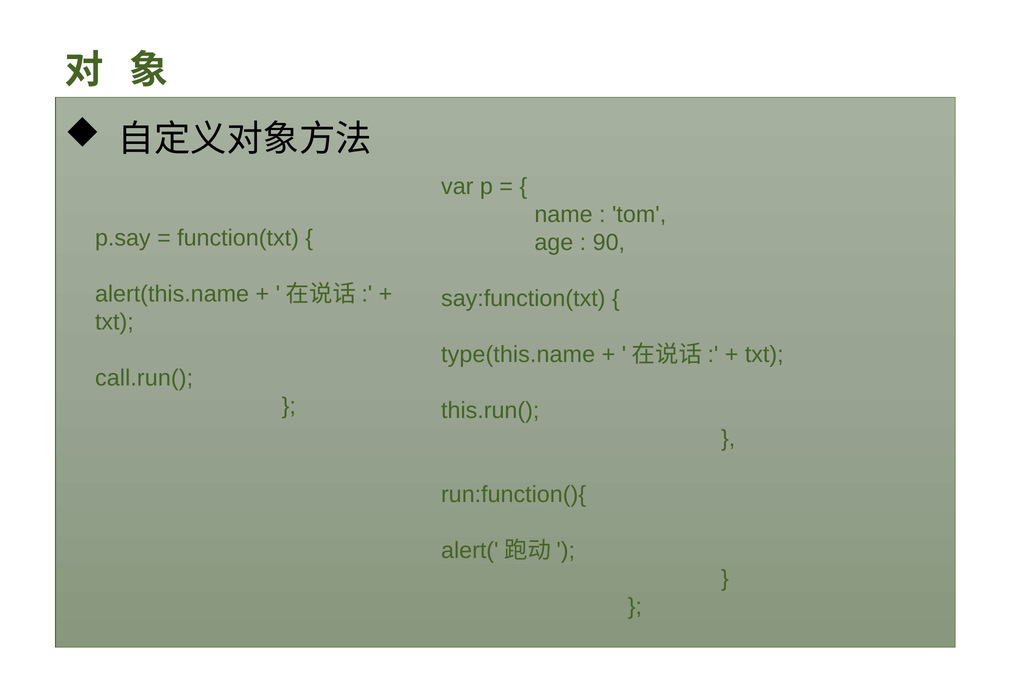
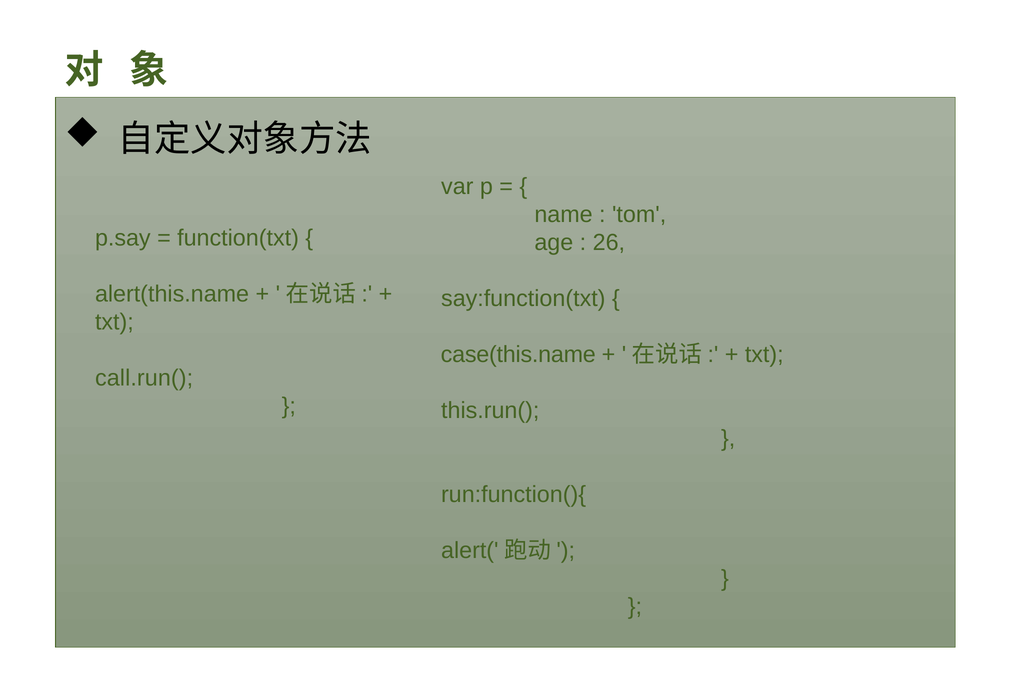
90: 90 -> 26
type(this.name: type(this.name -> case(this.name
